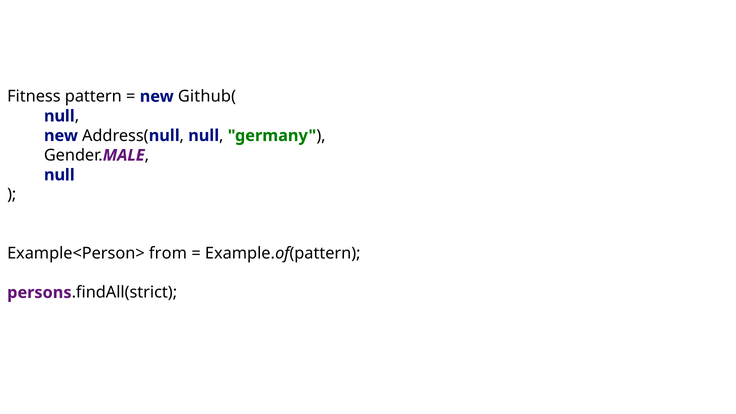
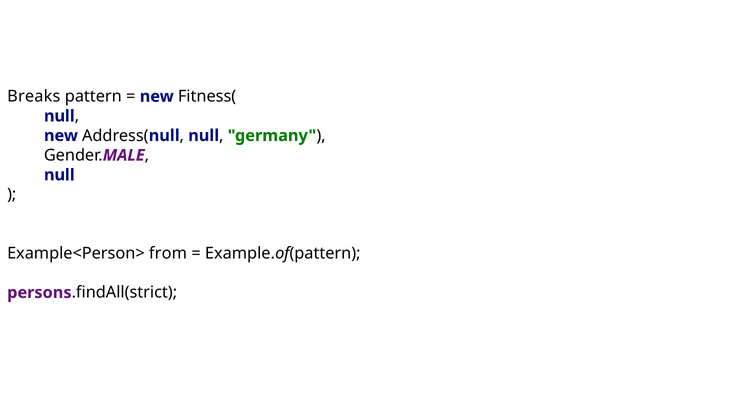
Fitness: Fitness -> Breaks
Github(: Github( -> Fitness(
